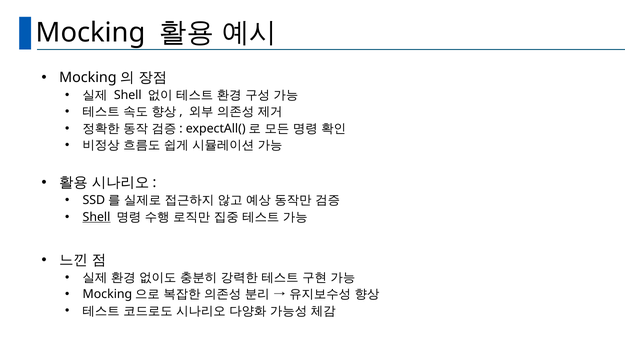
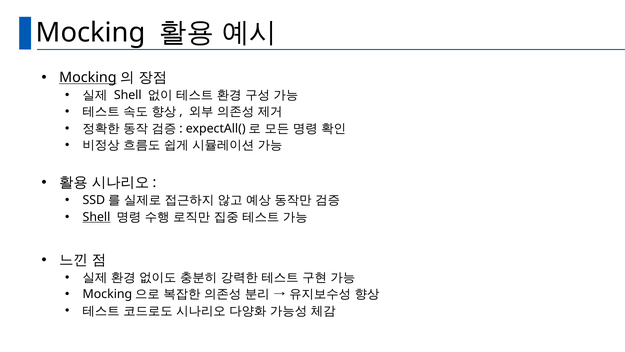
Mocking at (88, 77) underline: none -> present
